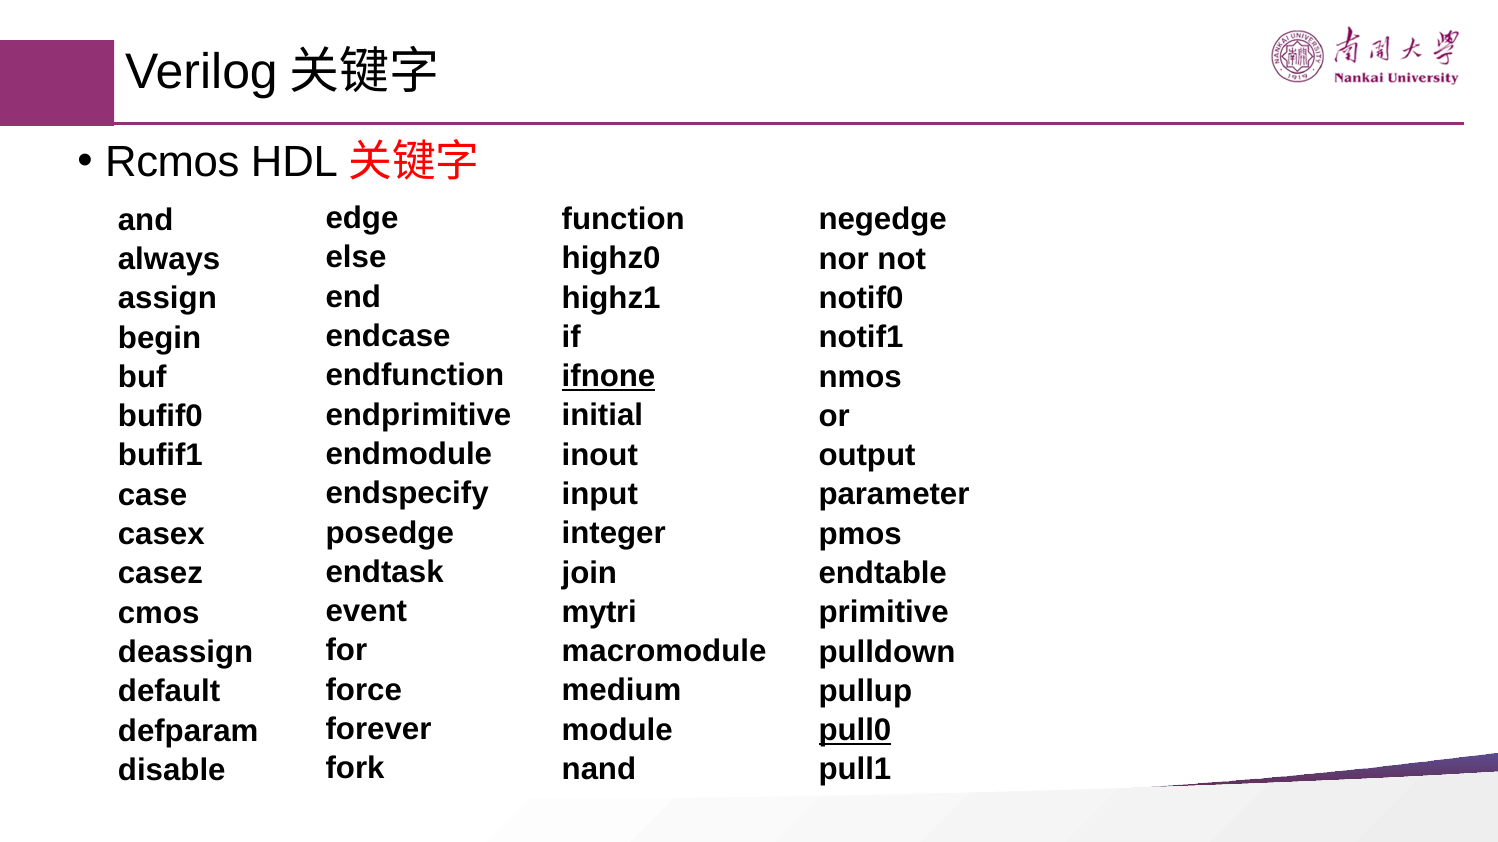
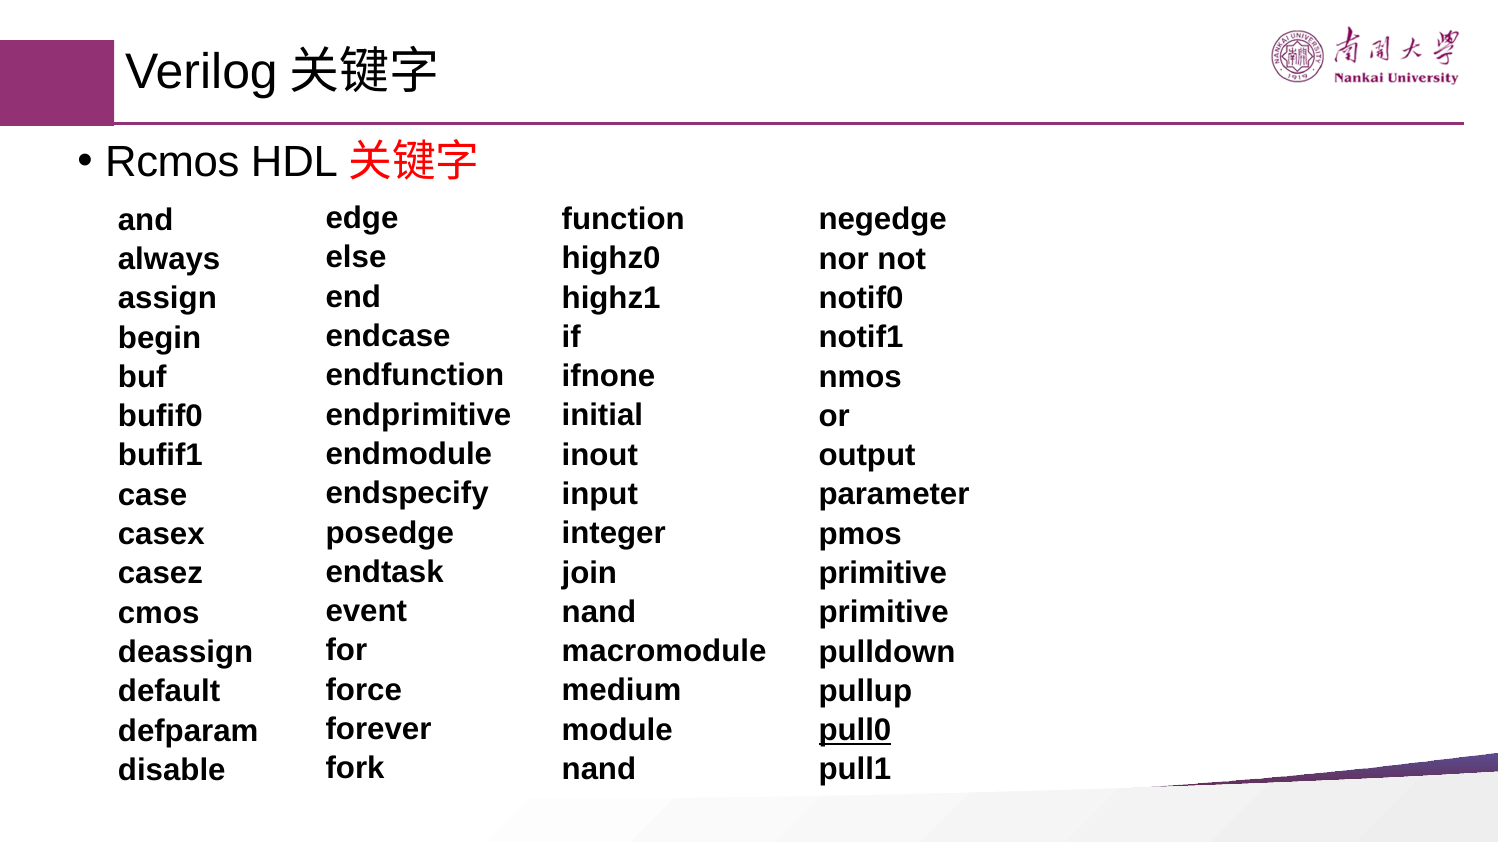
ifnone underline: present -> none
endtable at (883, 574): endtable -> primitive
mytri at (599, 613): mytri -> nand
